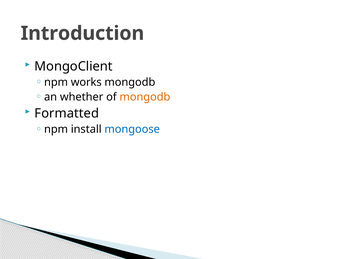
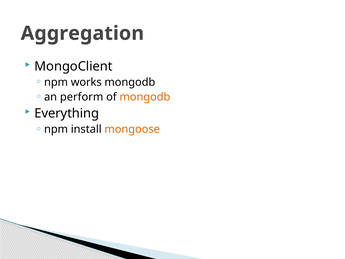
Introduction: Introduction -> Aggregation
whether: whether -> perform
Formatted: Formatted -> Everything
mongoose colour: blue -> orange
